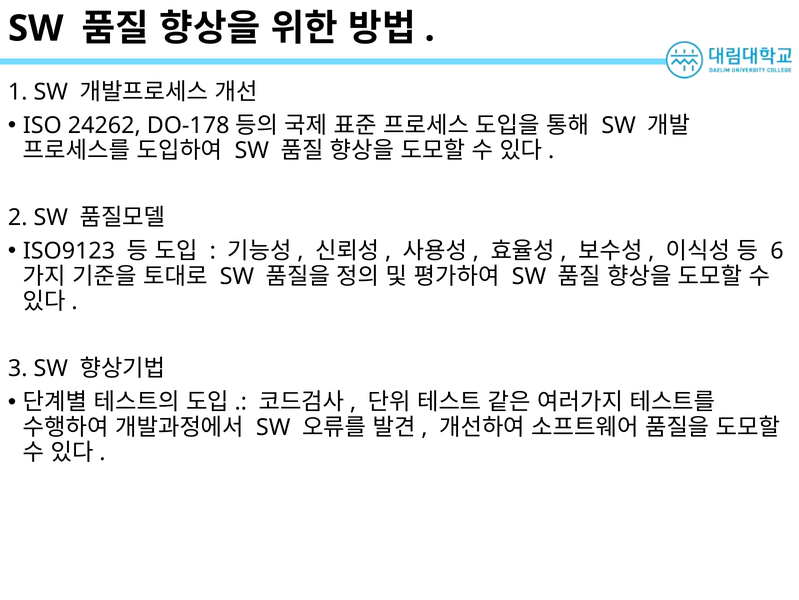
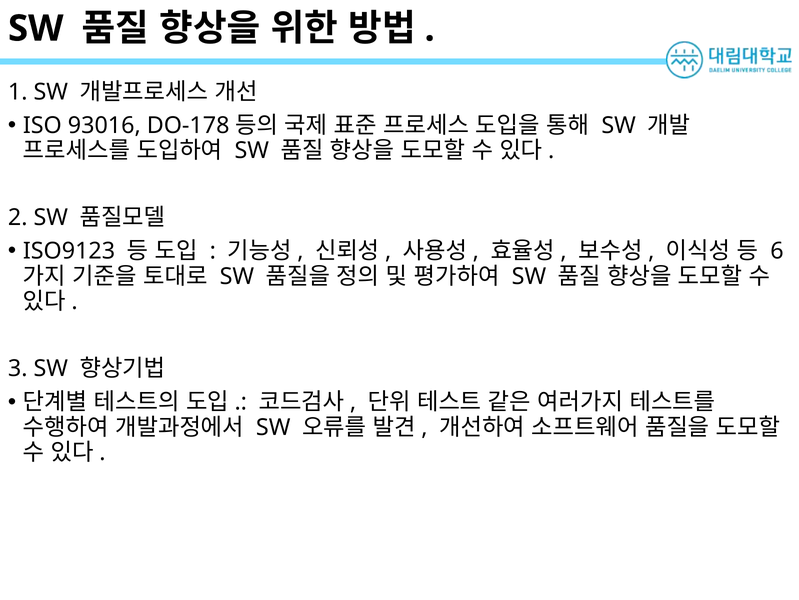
24262: 24262 -> 93016
